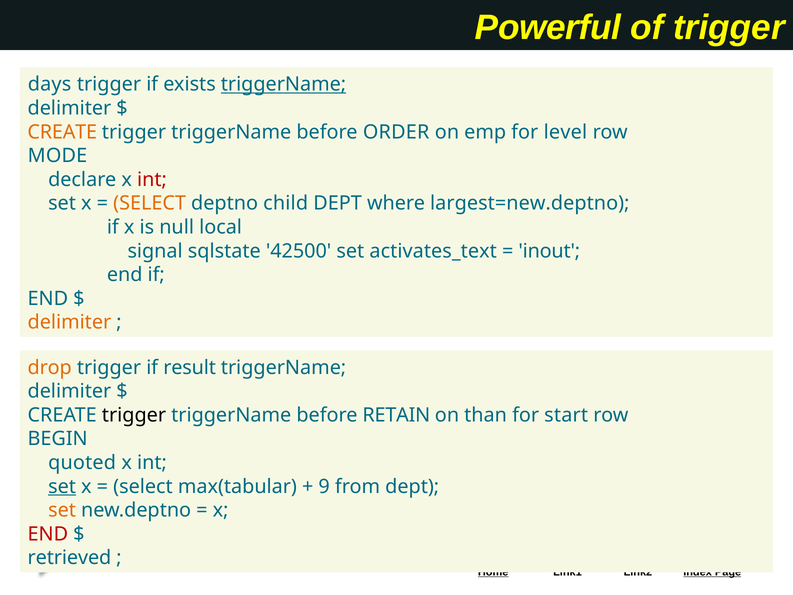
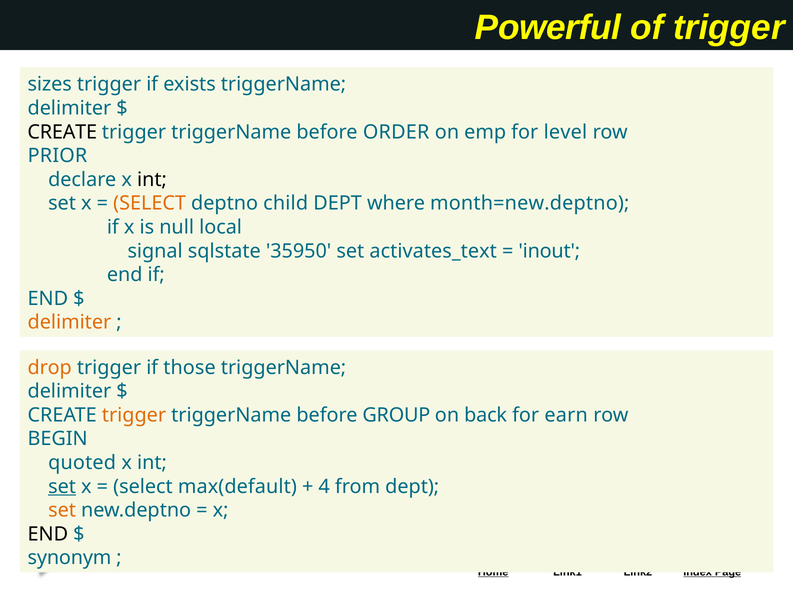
days: days -> sizes
triggerName at (283, 84) underline: present -> none
CREATE at (62, 132) colour: orange -> black
MODE: MODE -> PRIOR
int at (152, 180) colour: red -> black
largest=new.deptno: largest=new.deptno -> month=new.deptno
42500: 42500 -> 35950
result: result -> those
trigger at (134, 415) colour: black -> orange
RETAIN: RETAIN -> GROUP
than: than -> back
start: start -> earn
max(tabular: max(tabular -> max(default
9: 9 -> 4
END at (48, 534) colour: red -> black
retrieved: retrieved -> synonym
